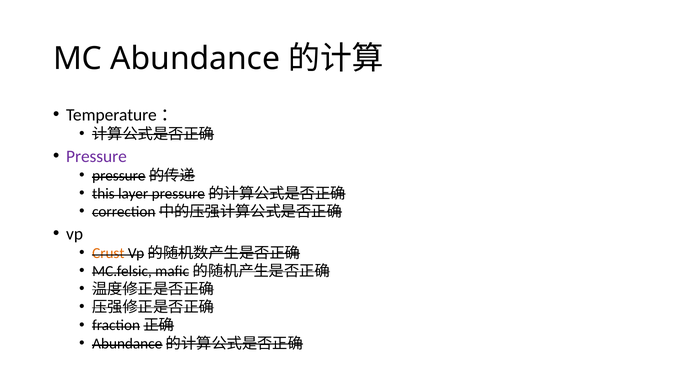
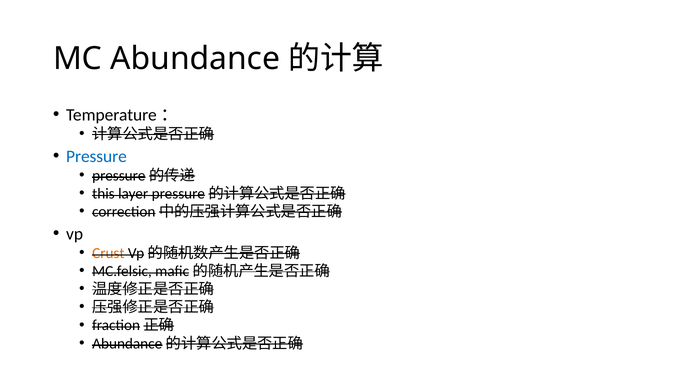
Pressure colour: purple -> blue
